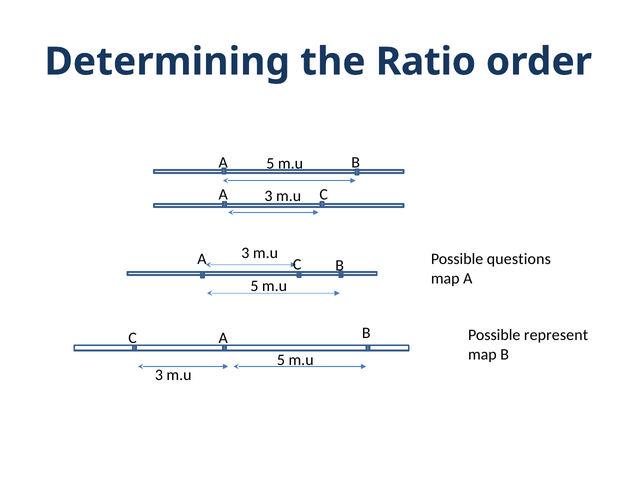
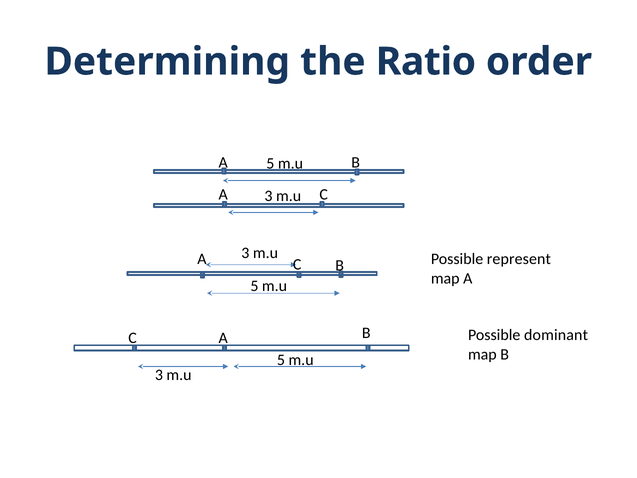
questions: questions -> represent
represent: represent -> dominant
